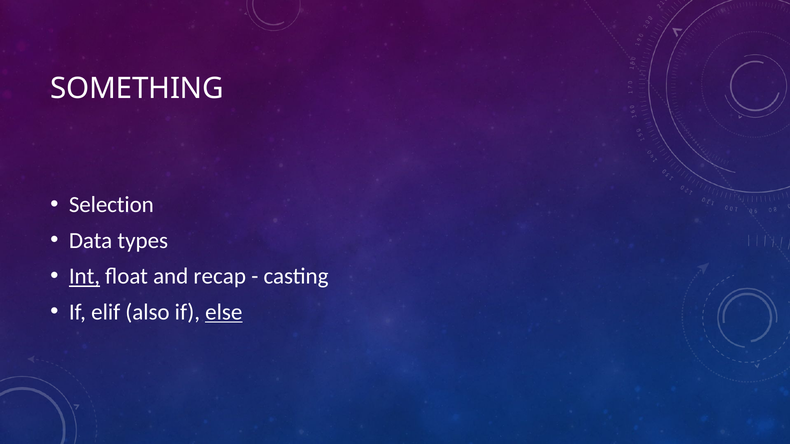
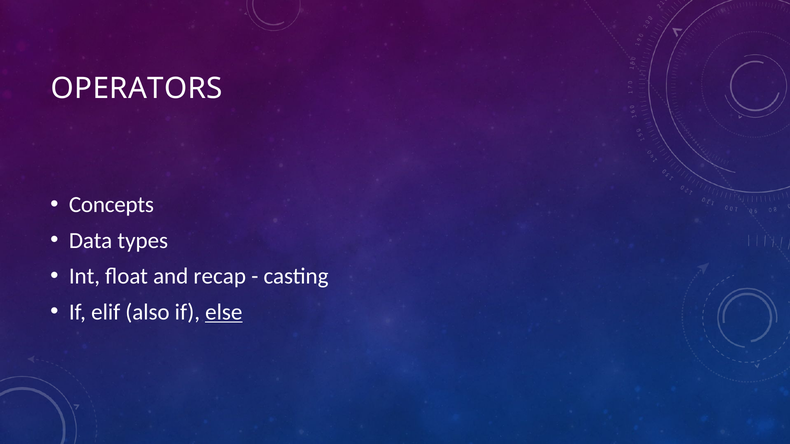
SOMETHING: SOMETHING -> OPERATORS
Selection: Selection -> Concepts
Int underline: present -> none
